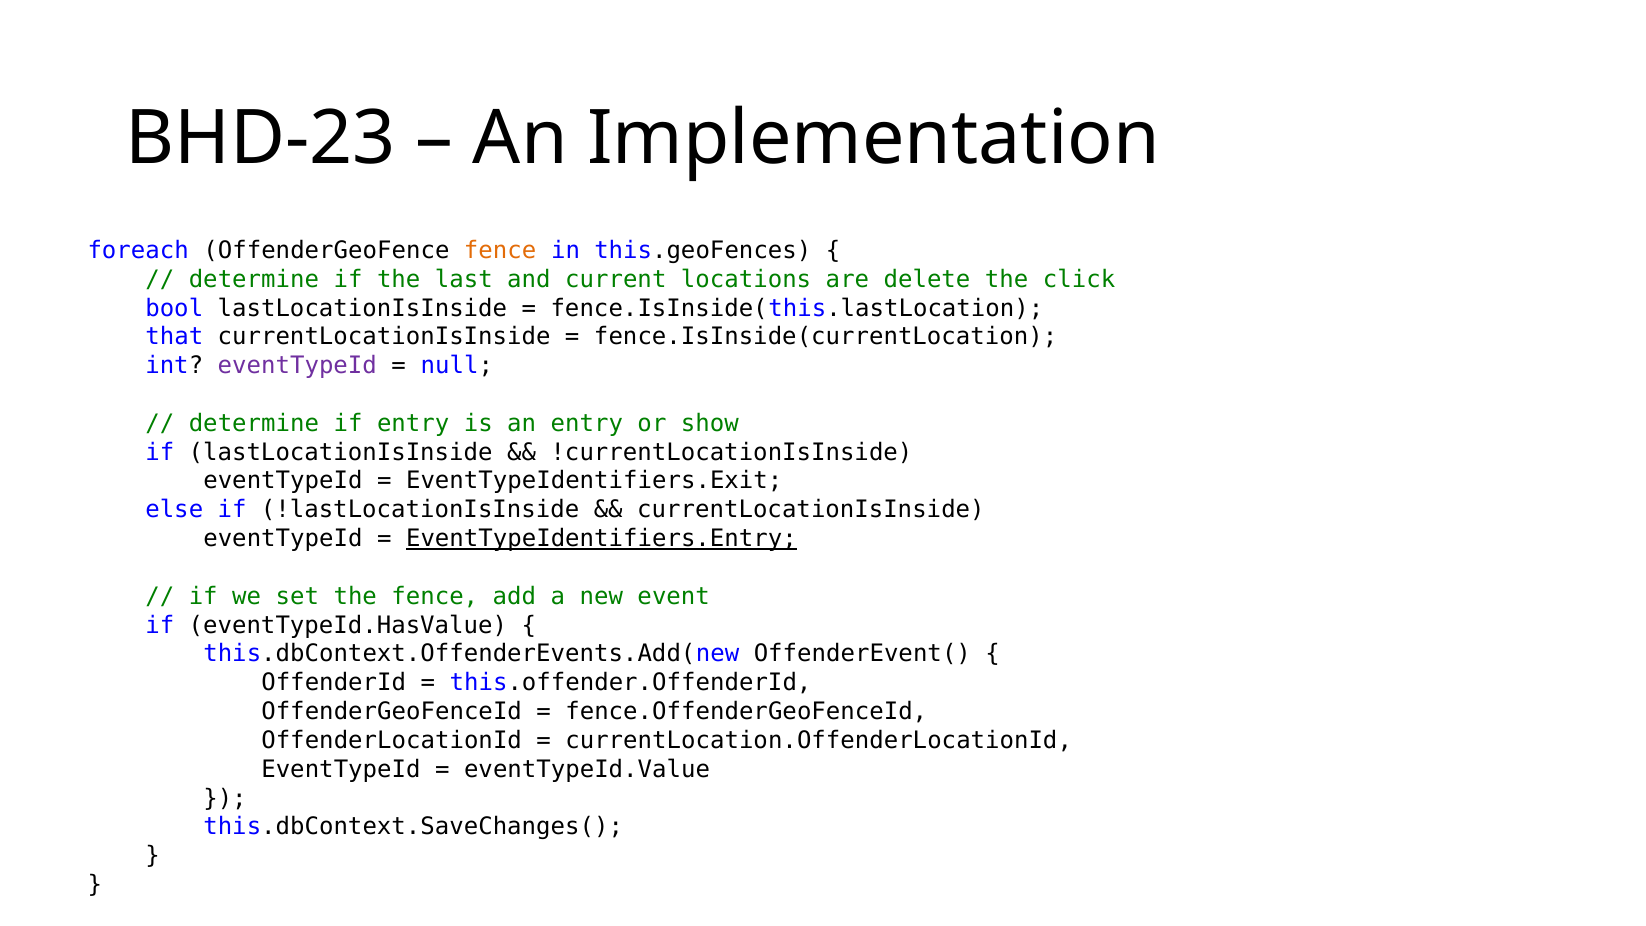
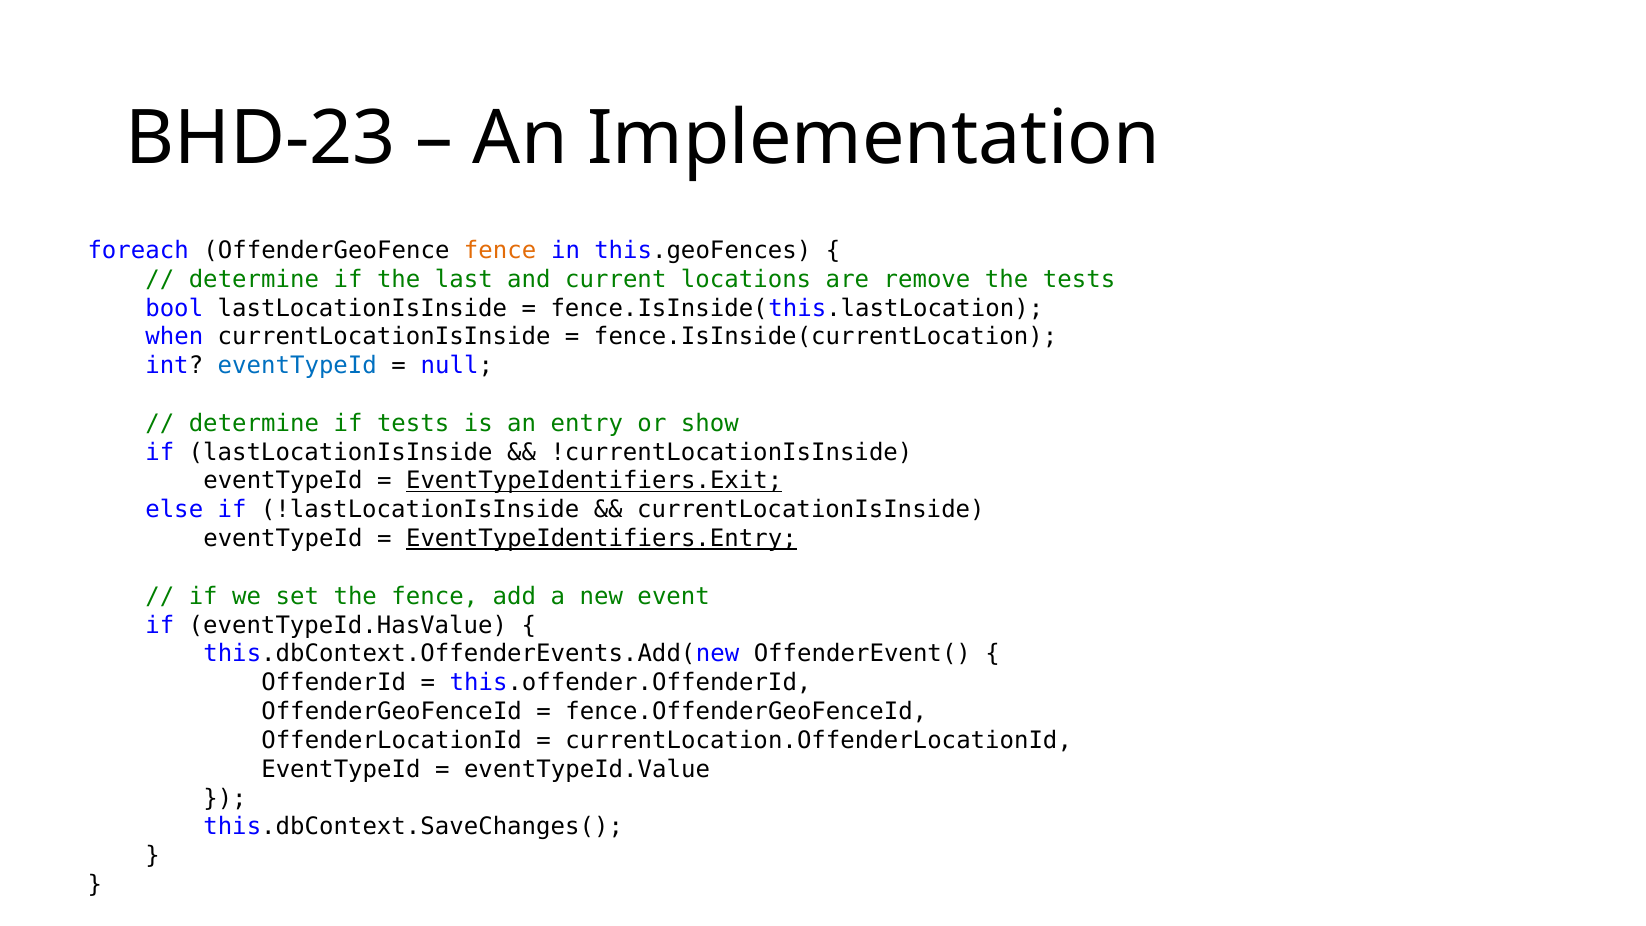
delete: delete -> remove
the click: click -> tests
that: that -> when
eventTypeId at (297, 366) colour: purple -> blue
if entry: entry -> tests
EventTypeIdentifiers.Exit underline: none -> present
